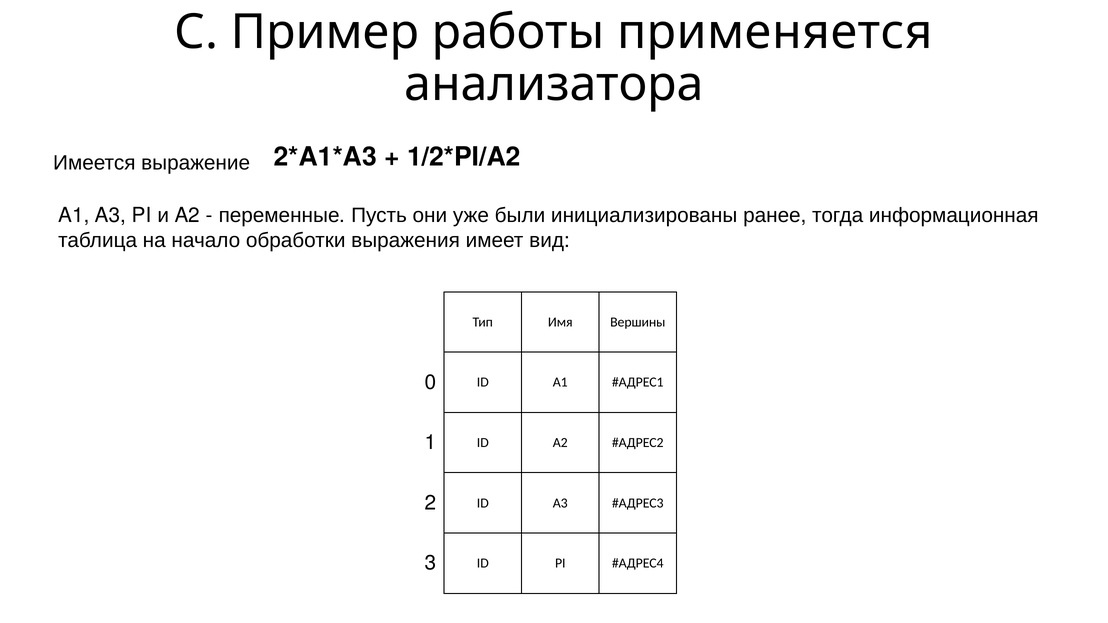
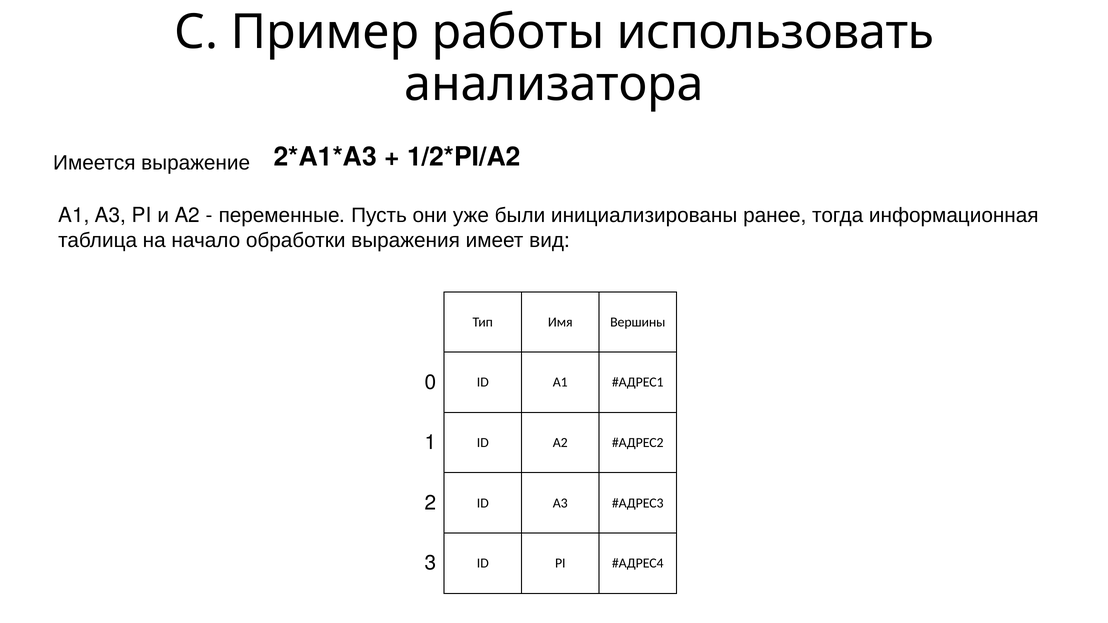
применяется: применяется -> использовать
